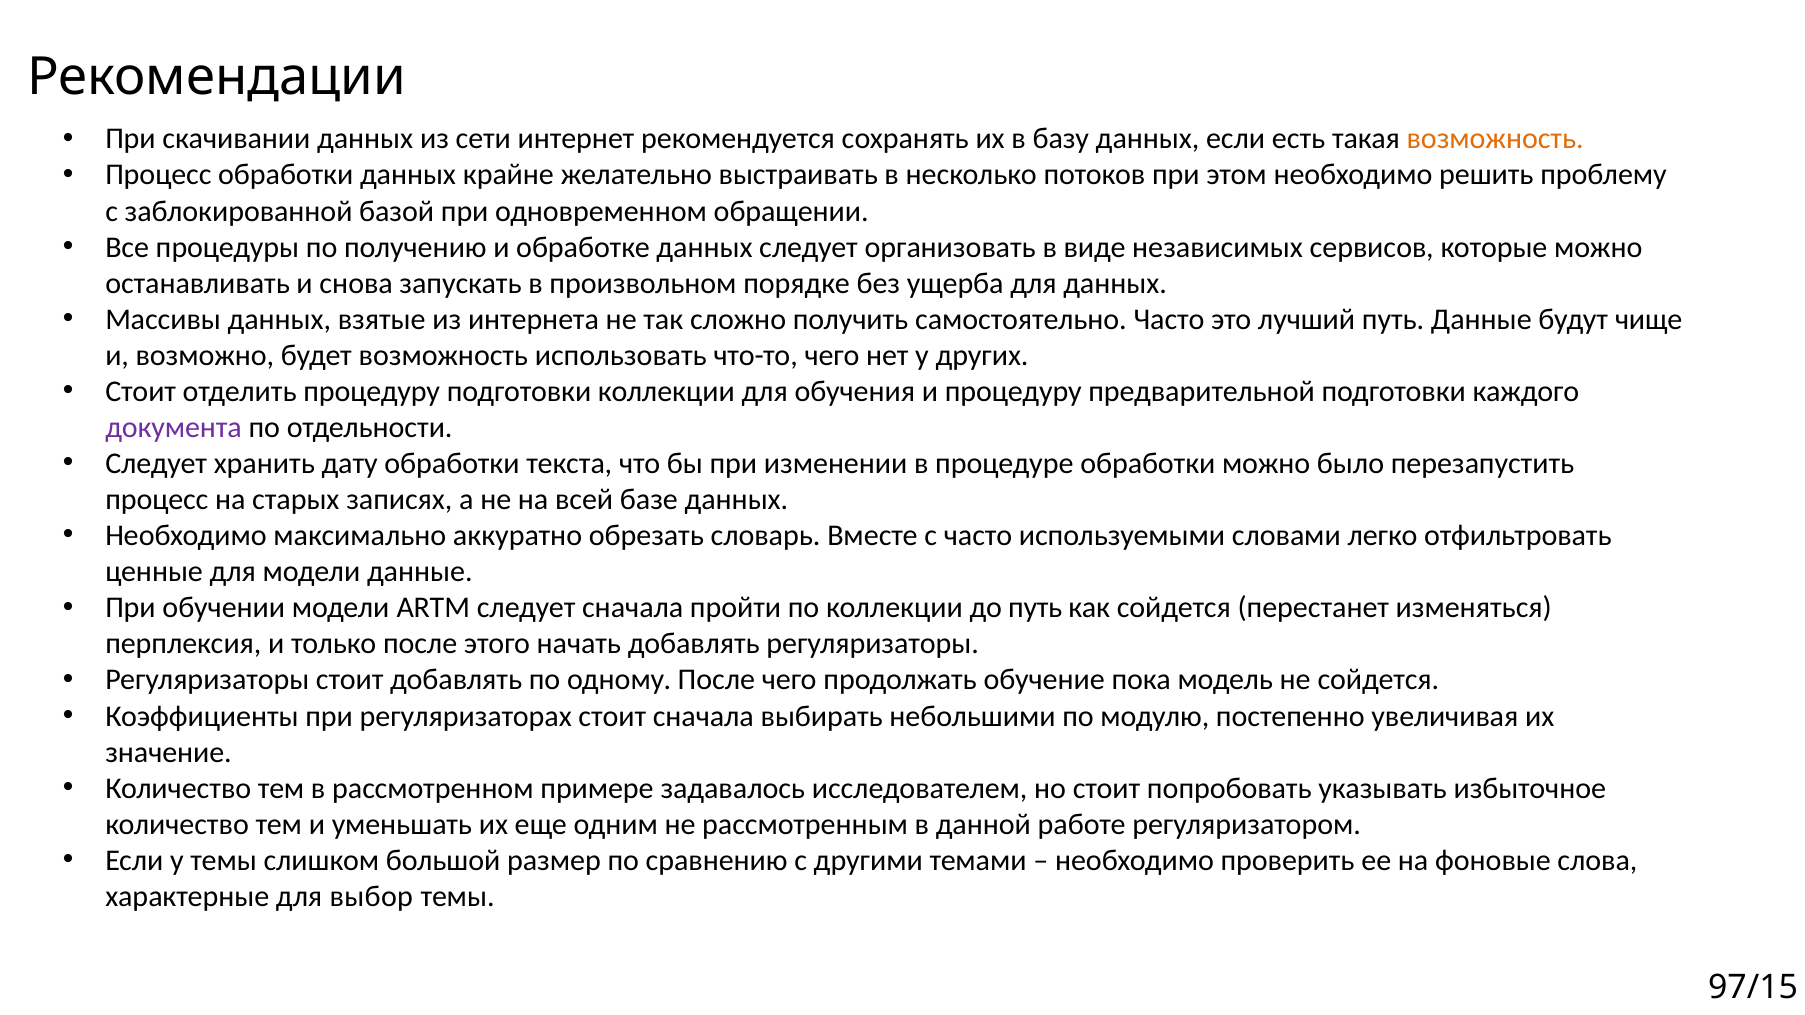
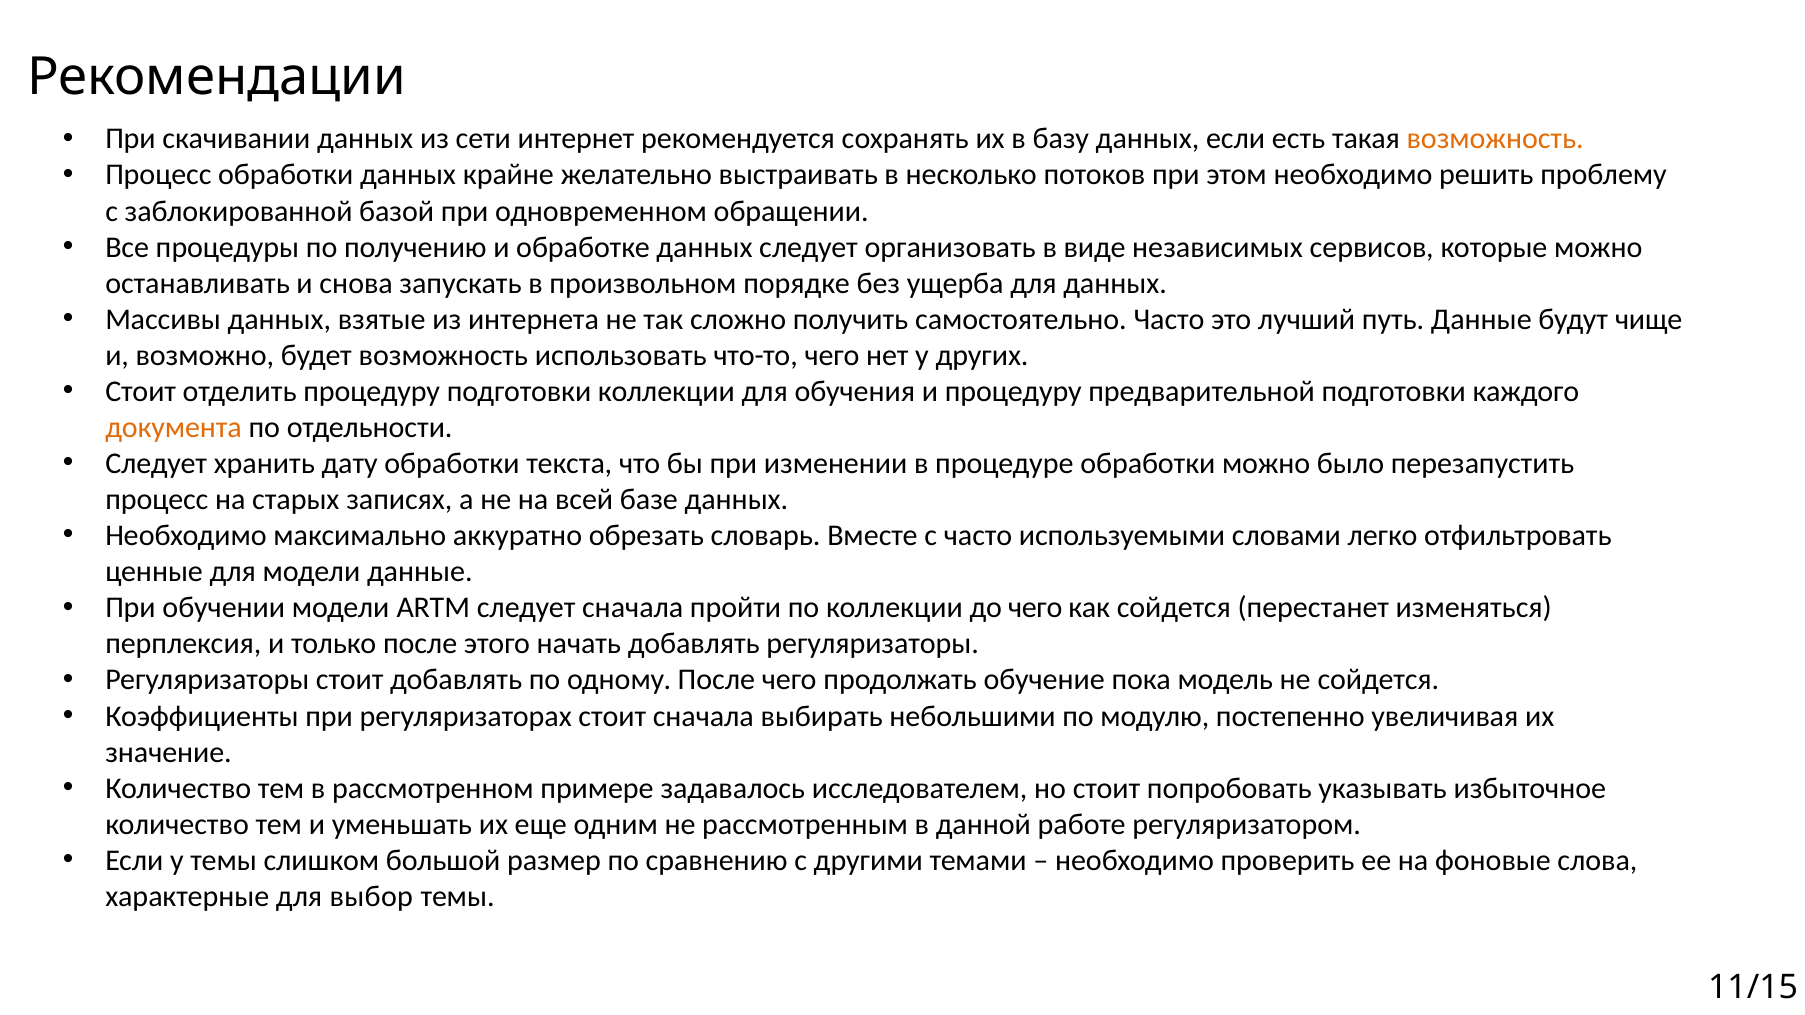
документа colour: purple -> orange
до путь: путь -> чего
97/15: 97/15 -> 11/15
